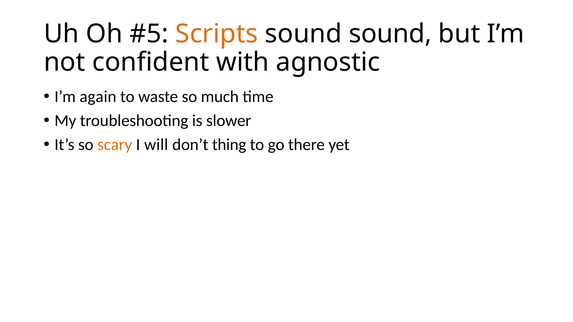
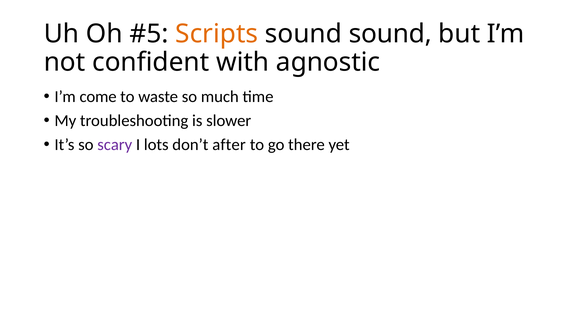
again: again -> come
scary colour: orange -> purple
will: will -> lots
thing: thing -> after
